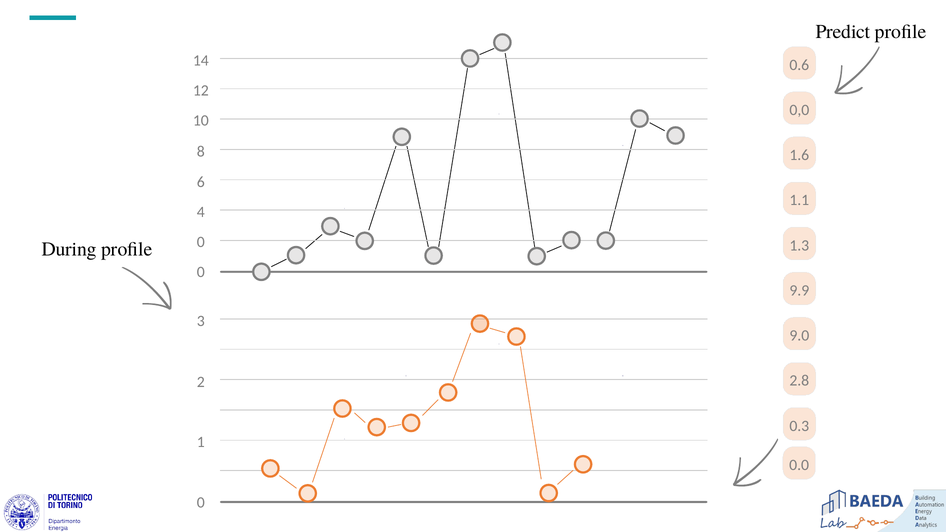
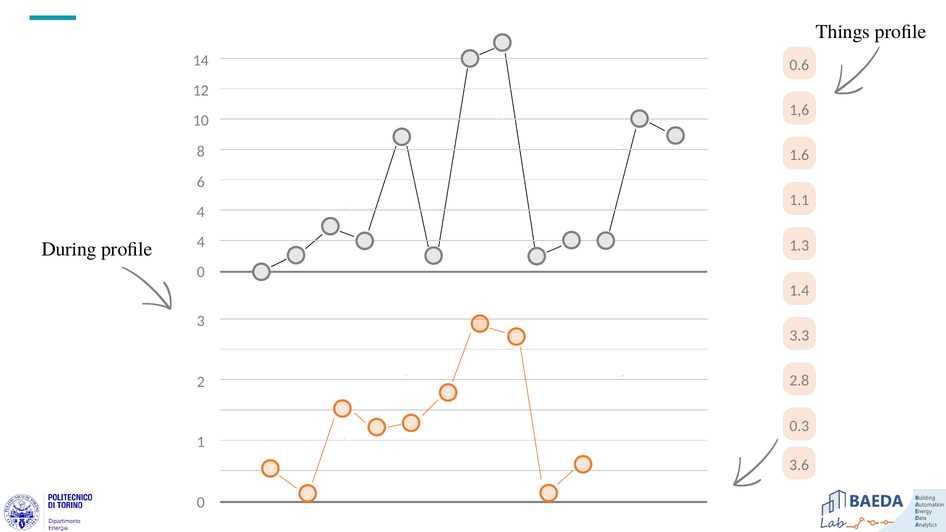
Predict: Predict -> Things
0,0: 0,0 -> 1,6
profile 0: 0 -> 4
9.9: 9.9 -> 1.4
9.0: 9.0 -> 3.3
0.0: 0.0 -> 3.6
